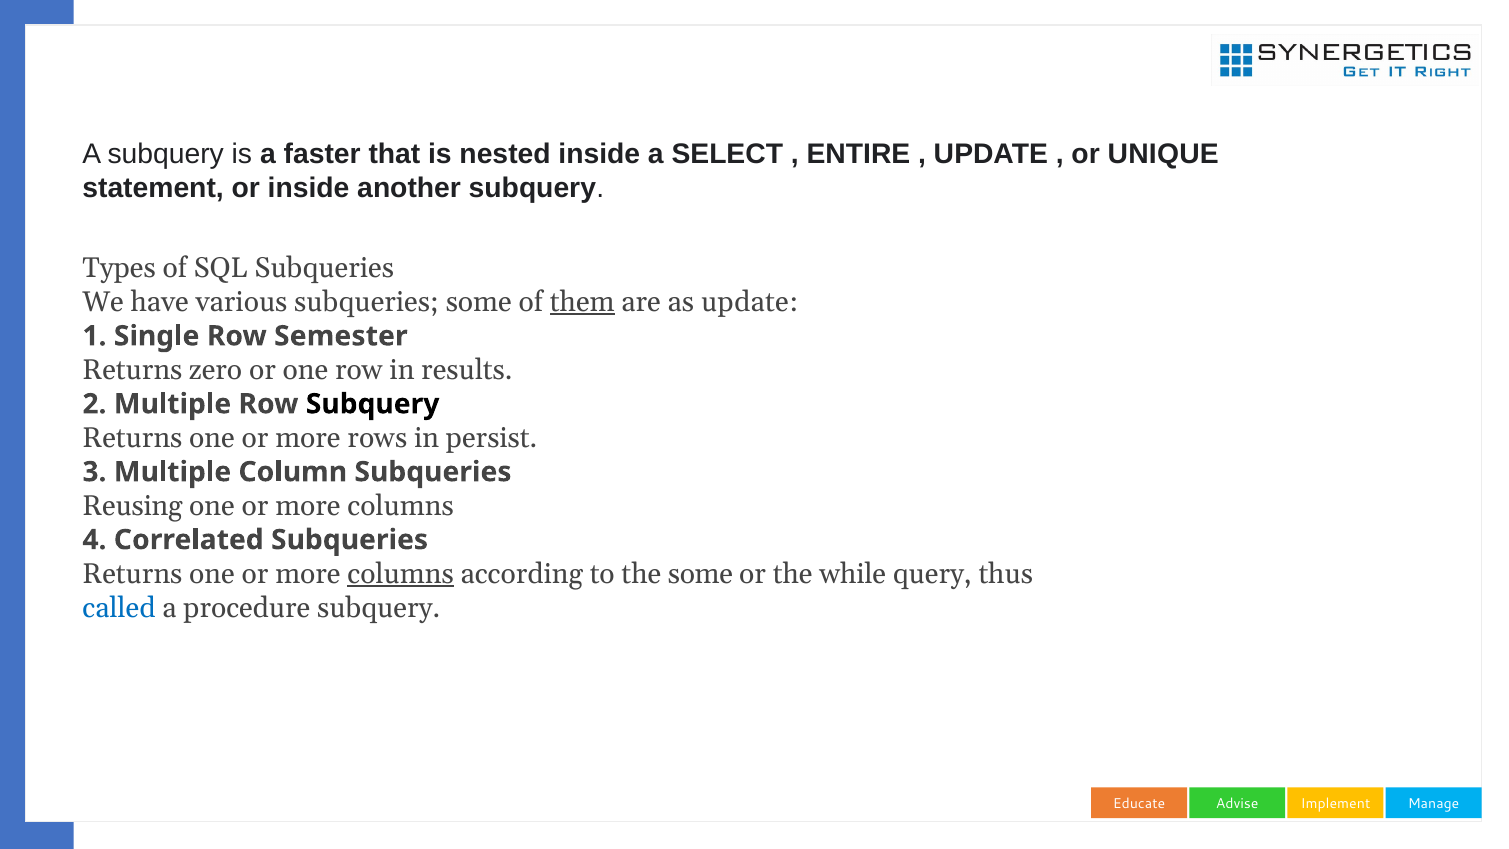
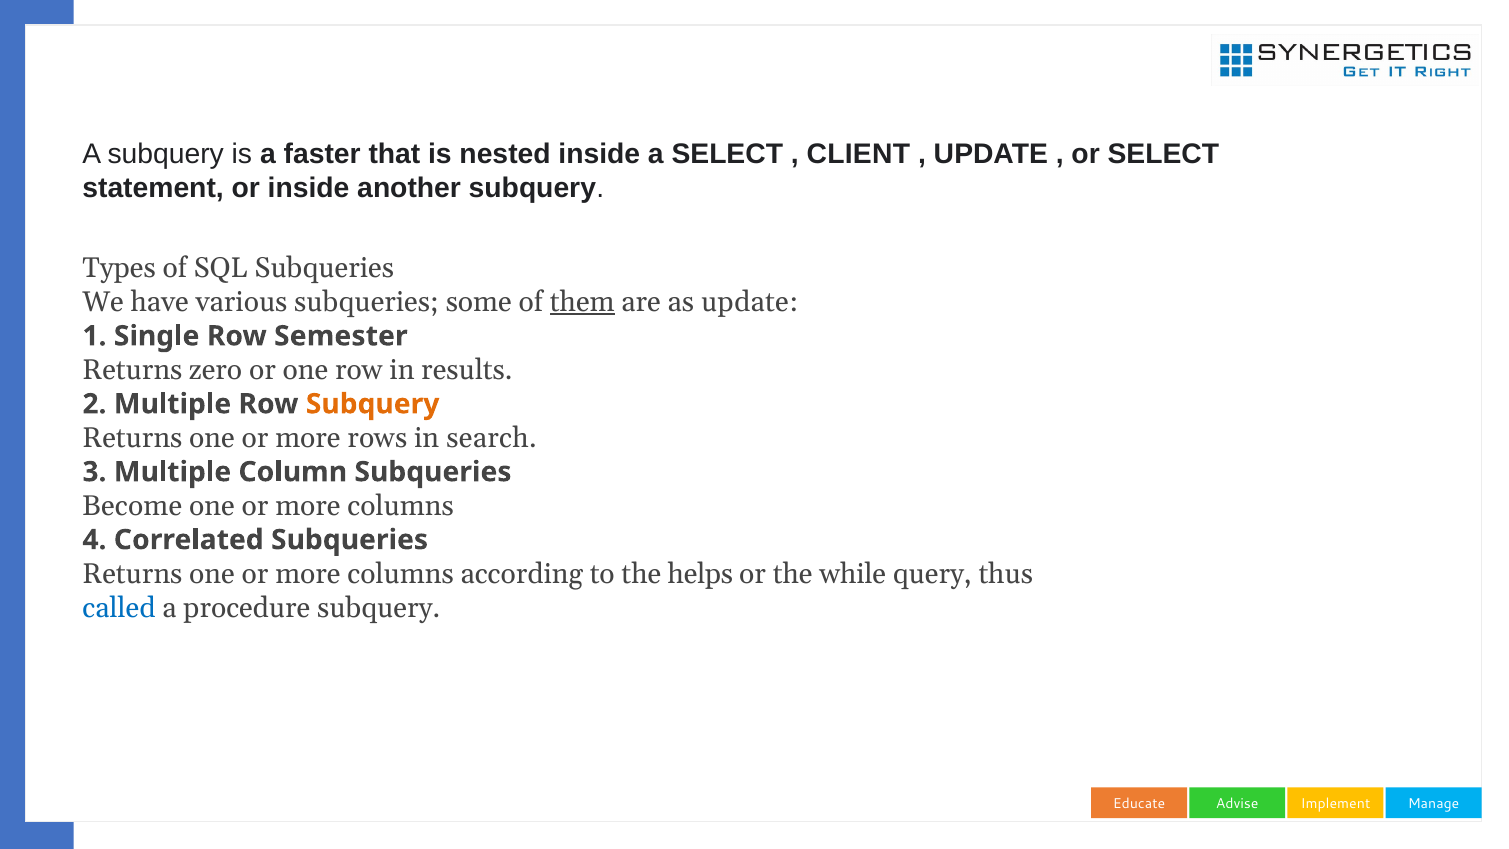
ENTIRE: ENTIRE -> CLIENT
or UNIQUE: UNIQUE -> SELECT
Subquery at (373, 404) colour: black -> orange
persist: persist -> search
Reusing: Reusing -> Become
columns at (401, 574) underline: present -> none
the some: some -> helps
